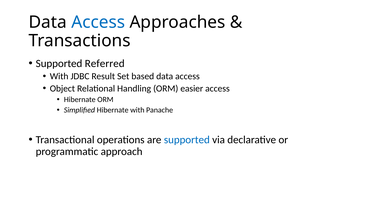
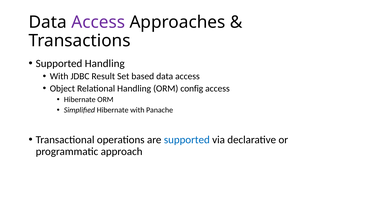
Access at (98, 22) colour: blue -> purple
Supported Referred: Referred -> Handling
easier: easier -> config
